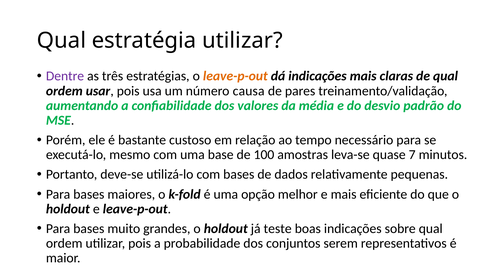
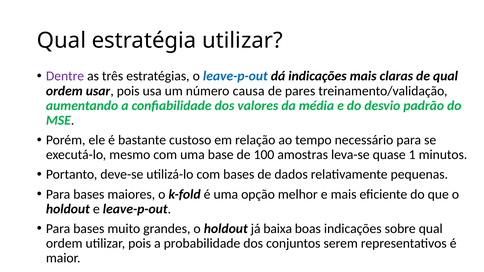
leave-p-out at (235, 76) colour: orange -> blue
7: 7 -> 1
teste: teste -> baixa
